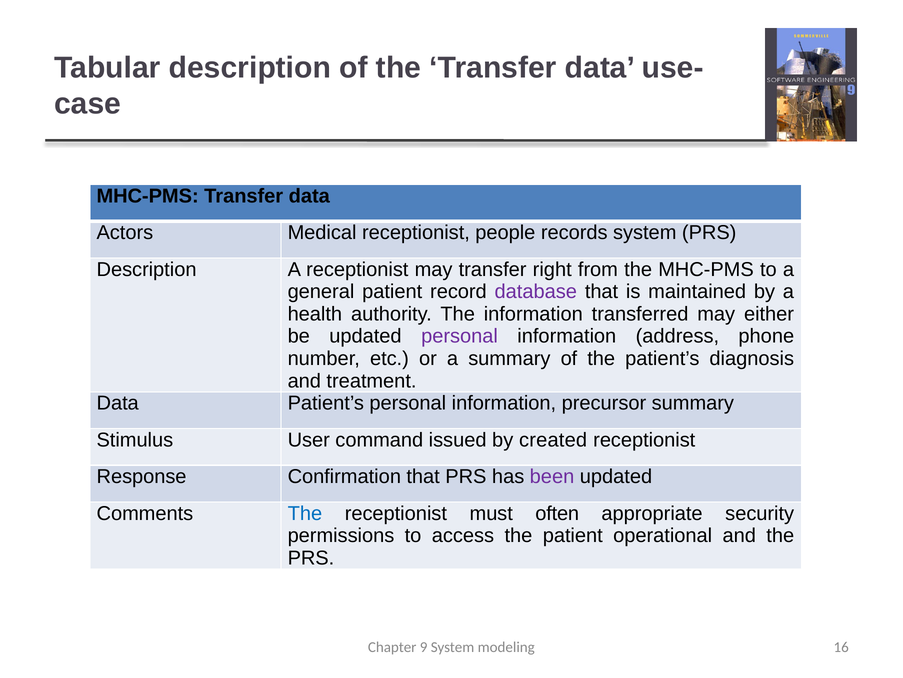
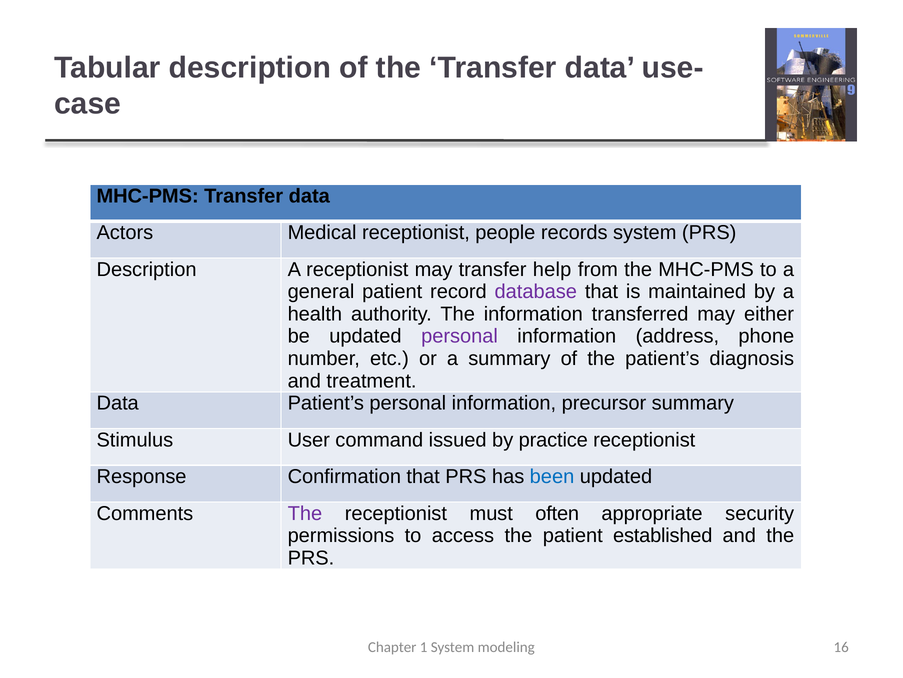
right: right -> help
created: created -> practice
been colour: purple -> blue
The at (305, 513) colour: blue -> purple
operational: operational -> established
9: 9 -> 1
